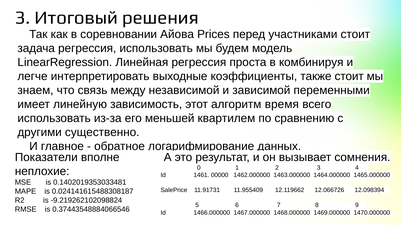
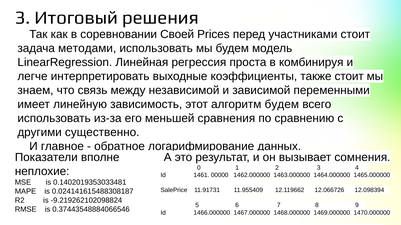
Айова: Айова -> Своей
задача регрессия: регрессия -> методами
алгоритм время: время -> будем
квартилем: квартилем -> сравнения
